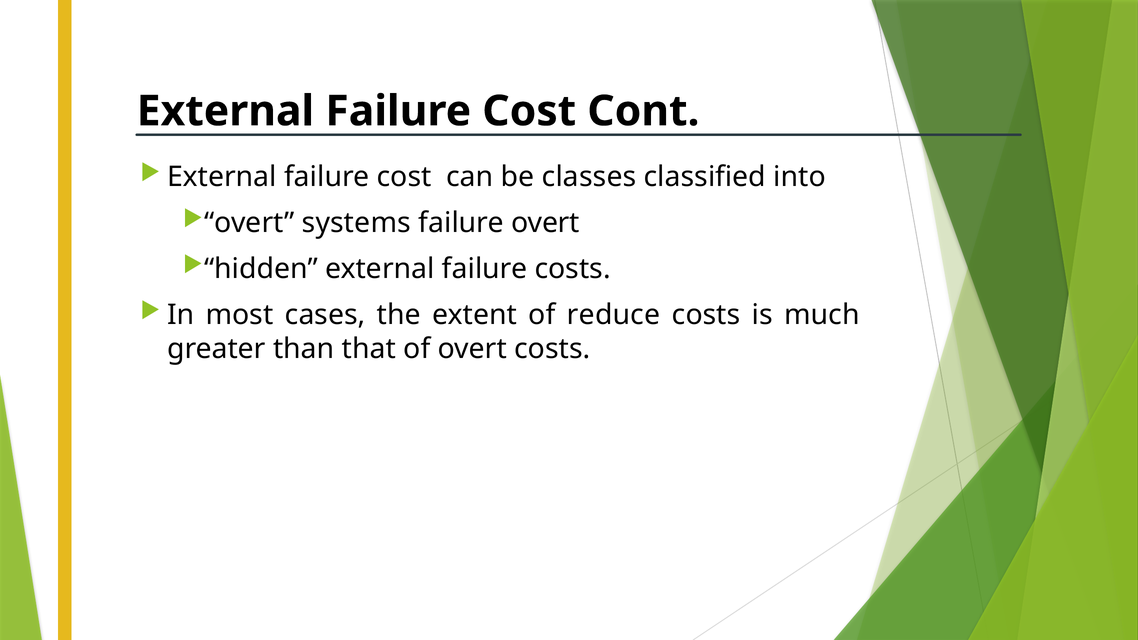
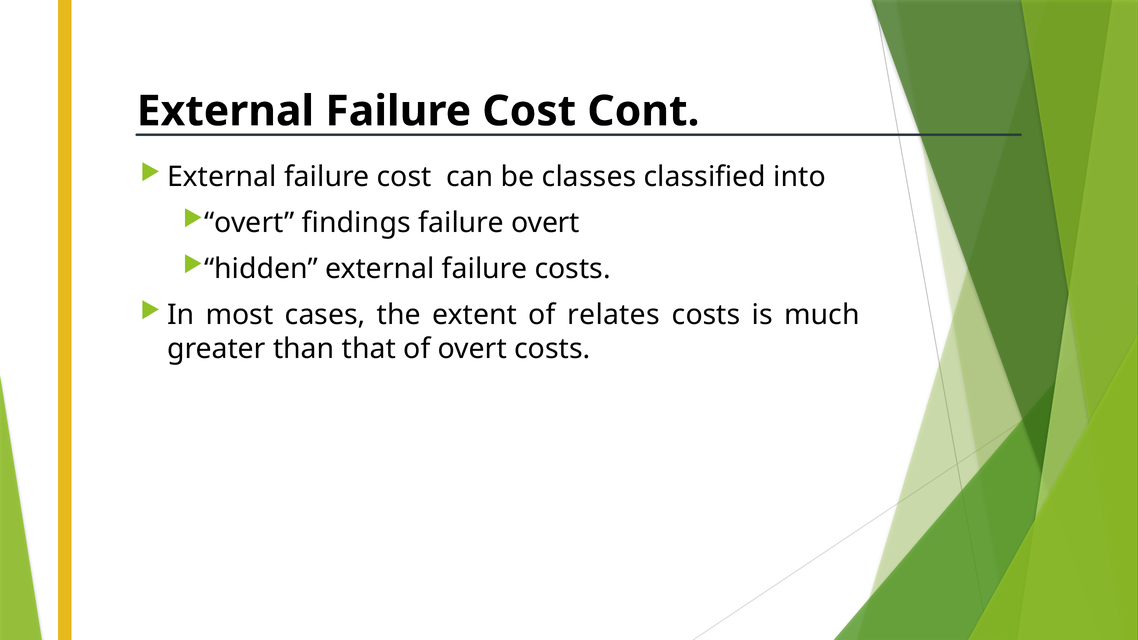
systems: systems -> findings
reduce: reduce -> relates
